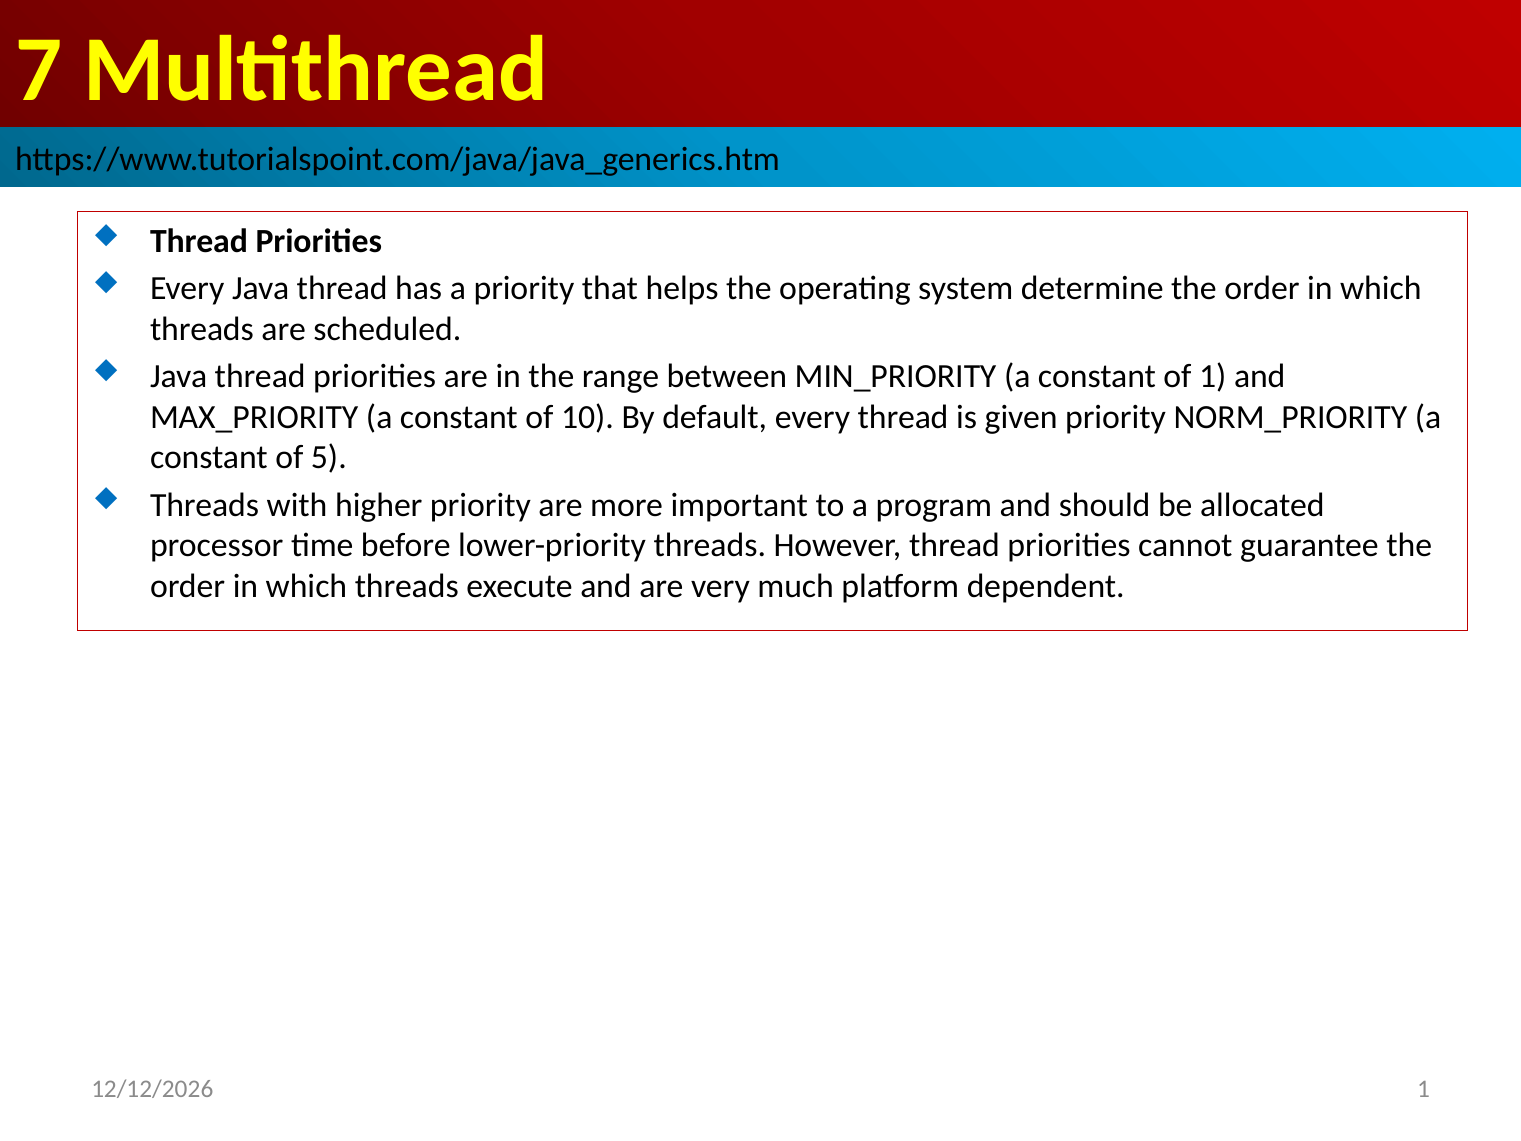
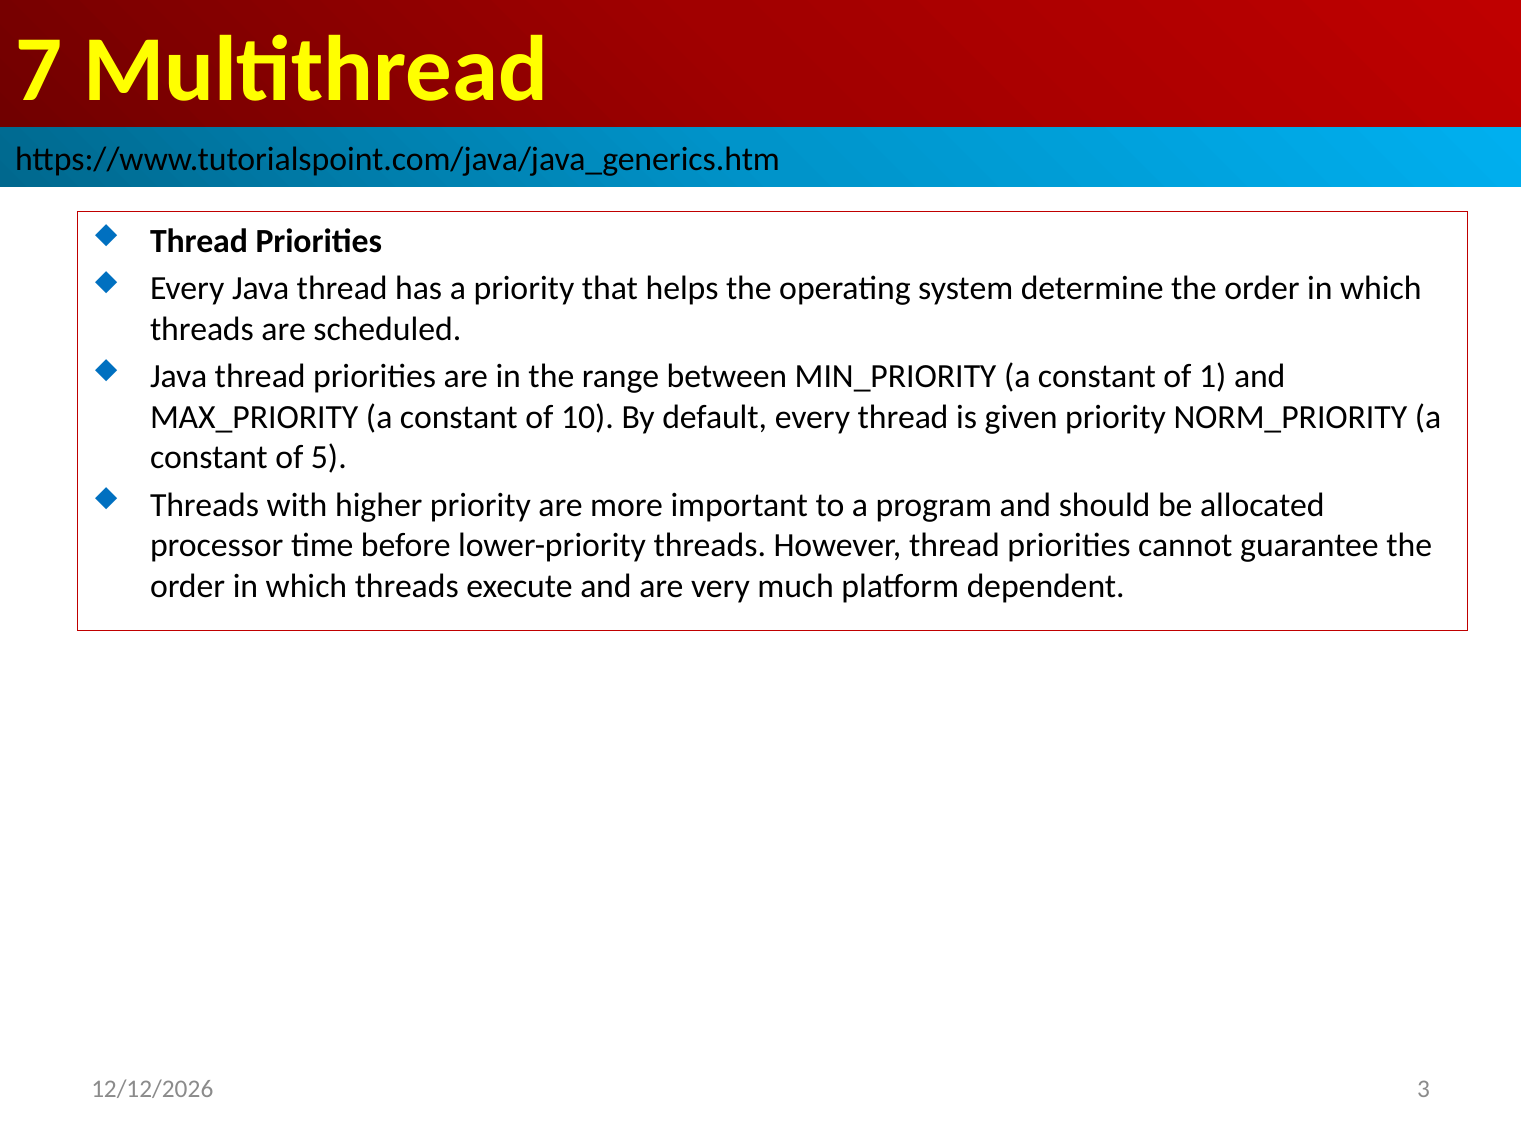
1 at (1423, 1089): 1 -> 3
